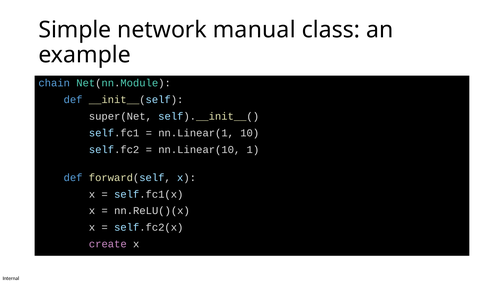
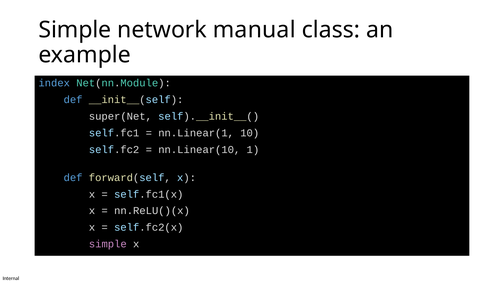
chain: chain -> index
create at (108, 244): create -> simple
